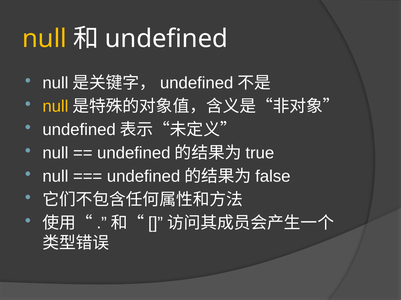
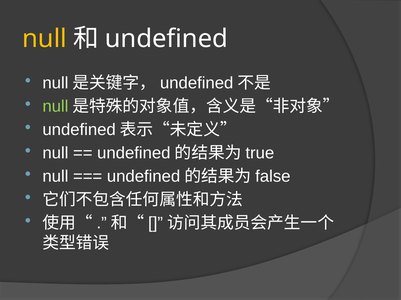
null at (55, 107) colour: yellow -> light green
